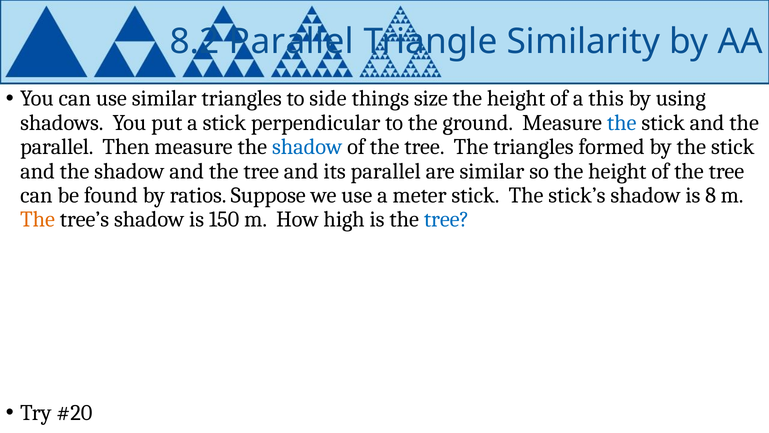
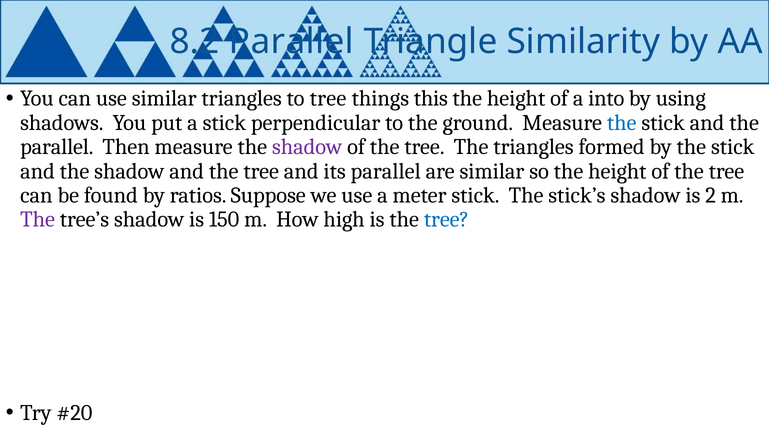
to side: side -> tree
size: size -> this
this: this -> into
shadow at (307, 147) colour: blue -> purple
8: 8 -> 2
The at (38, 219) colour: orange -> purple
